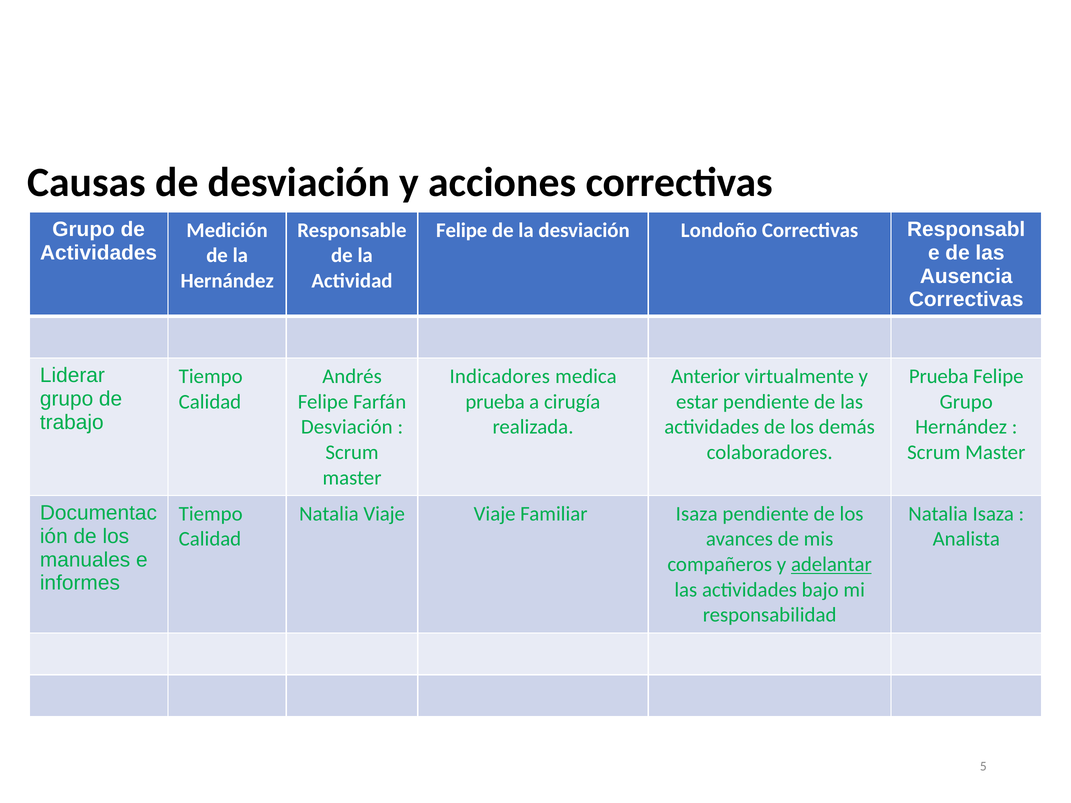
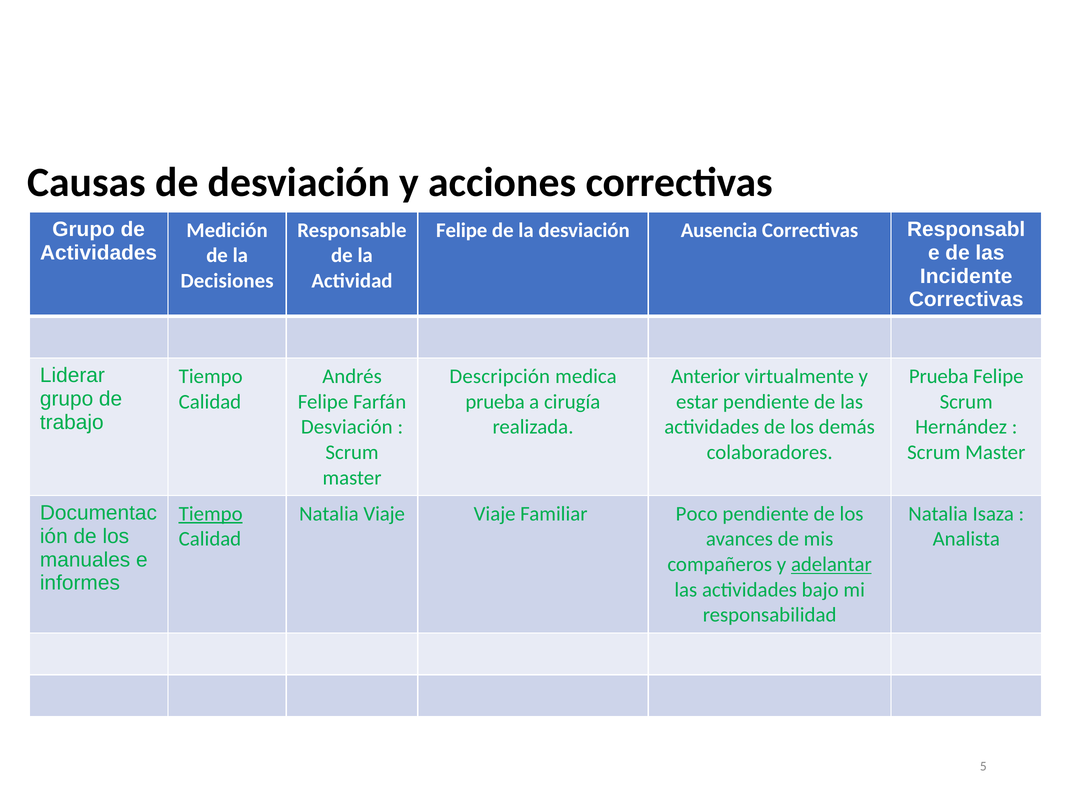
Londoño: Londoño -> Ausencia
Ausencia: Ausencia -> Incidente
Hernández at (227, 281): Hernández -> Decisiones
Indicadores: Indicadores -> Descripción
Grupo at (966, 402): Grupo -> Scrum
Tiempo at (211, 514) underline: none -> present
Familiar Isaza: Isaza -> Poco
